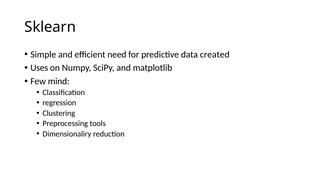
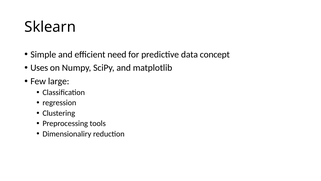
created: created -> concept
mind: mind -> large
